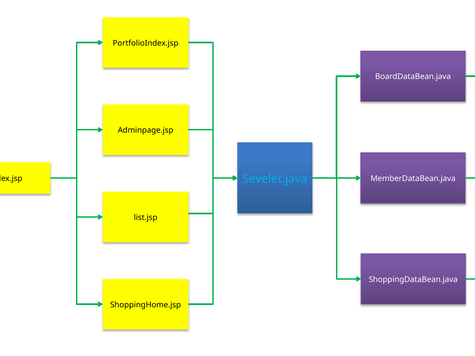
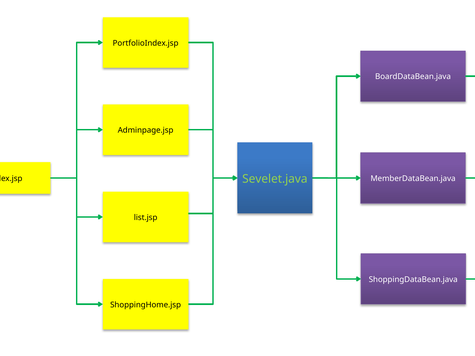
Sevelet.java colour: light blue -> light green
